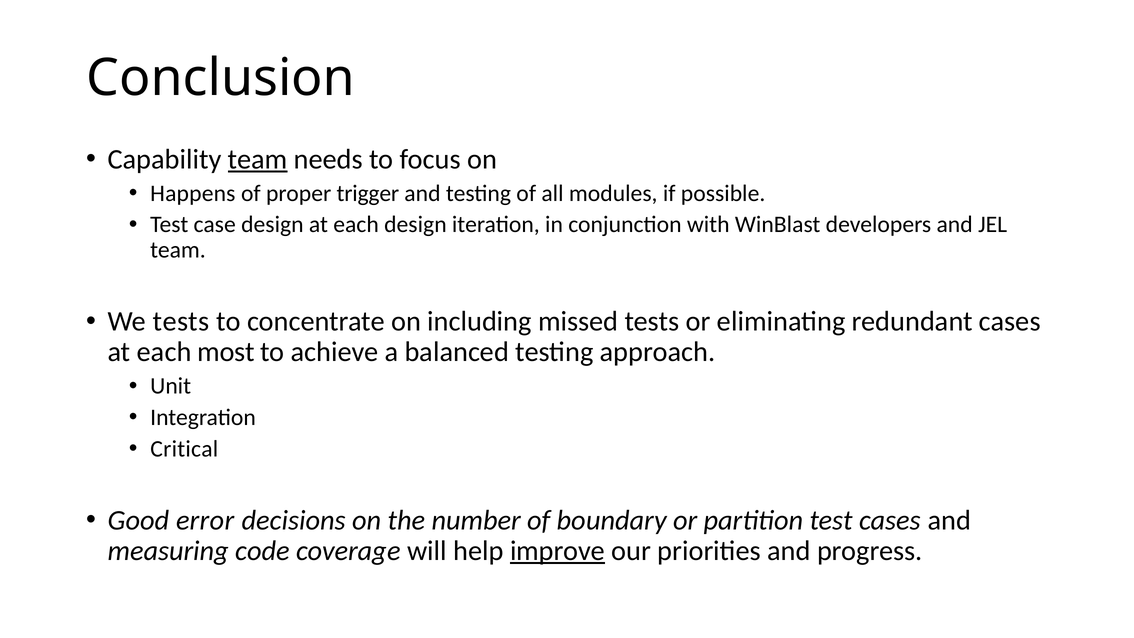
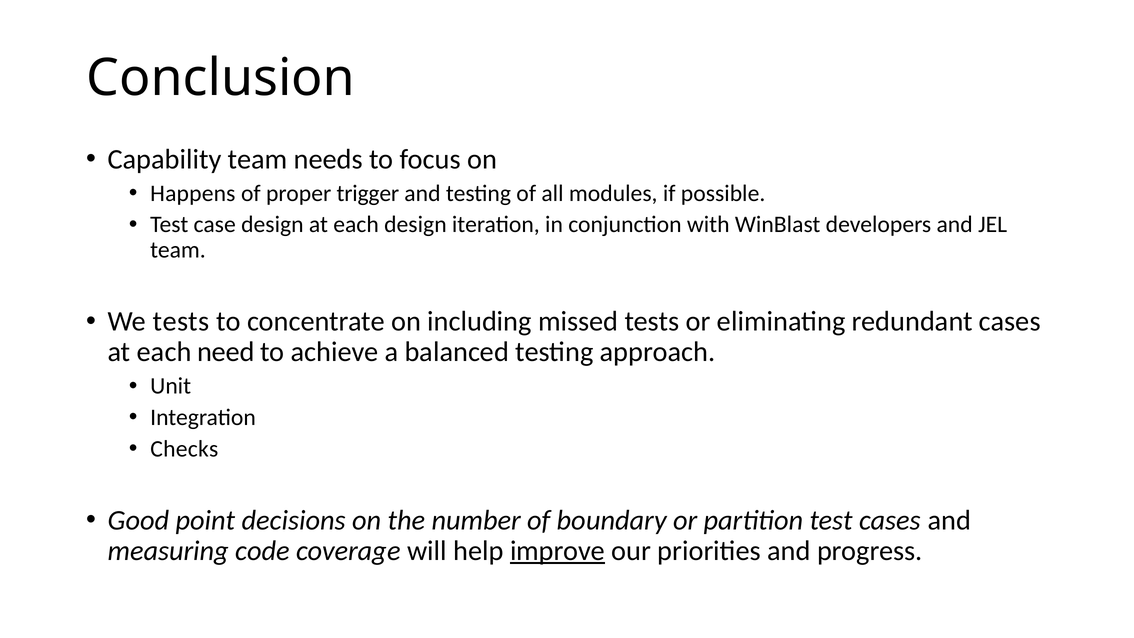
team at (258, 159) underline: present -> none
most: most -> need
Critical: Critical -> Checks
error: error -> point
